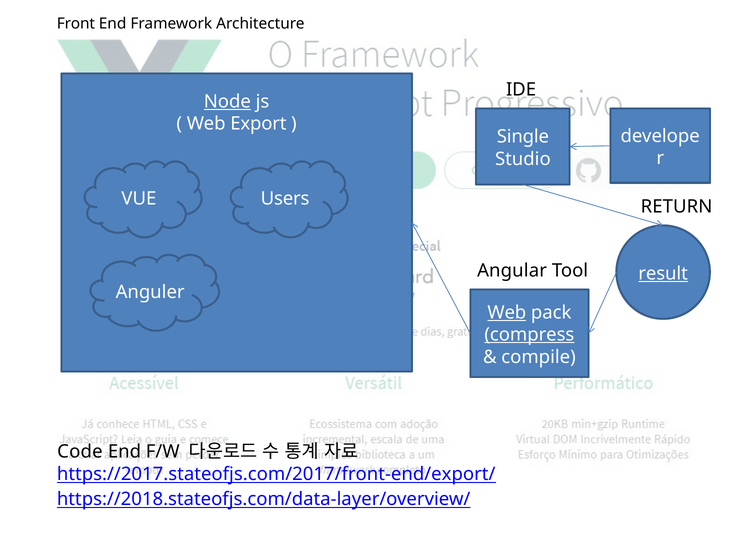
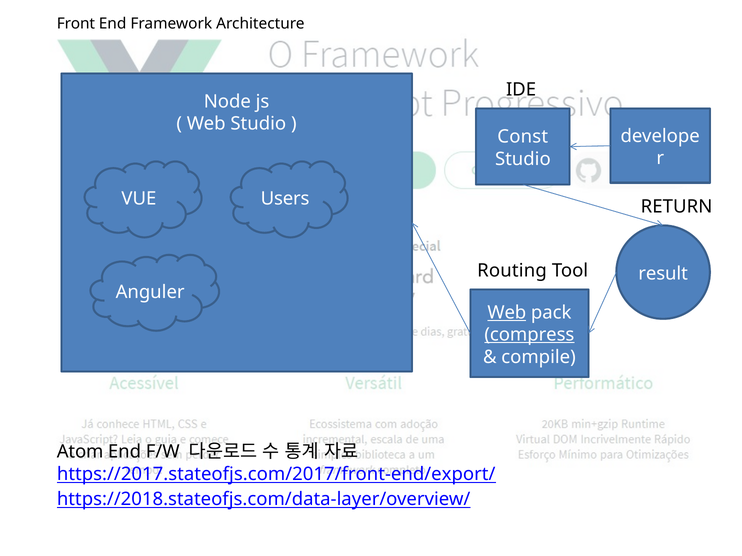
Node underline: present -> none
Web Export: Export -> Studio
Single: Single -> Const
Angular: Angular -> Routing
result underline: present -> none
Code: Code -> Atom
